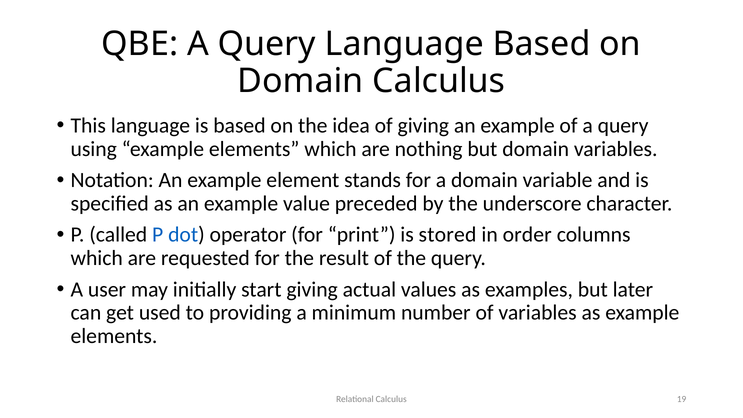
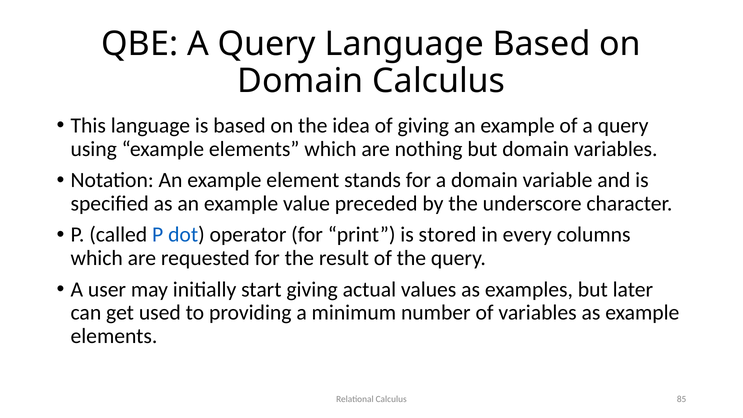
order: order -> every
19: 19 -> 85
